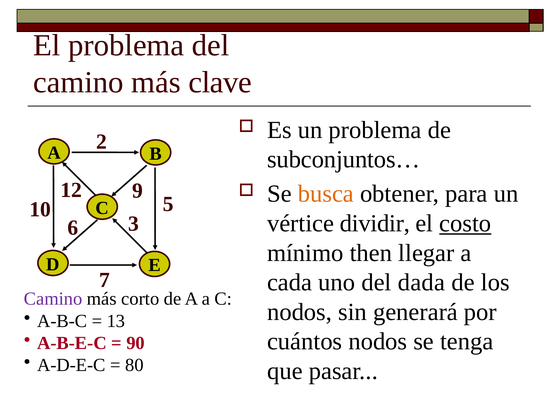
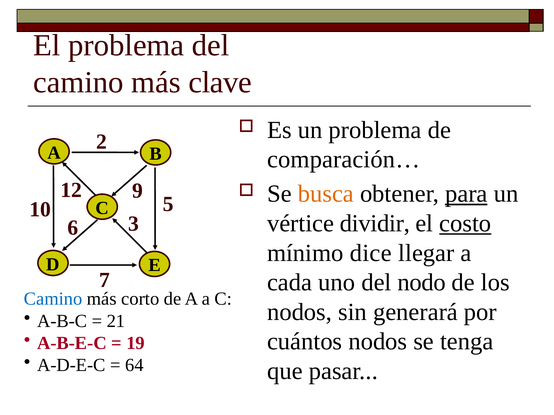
subconjuntos…: subconjuntos… -> comparación…
para underline: none -> present
then: then -> dice
dada: dada -> nodo
Camino at (53, 299) colour: purple -> blue
13: 13 -> 21
90: 90 -> 19
80: 80 -> 64
